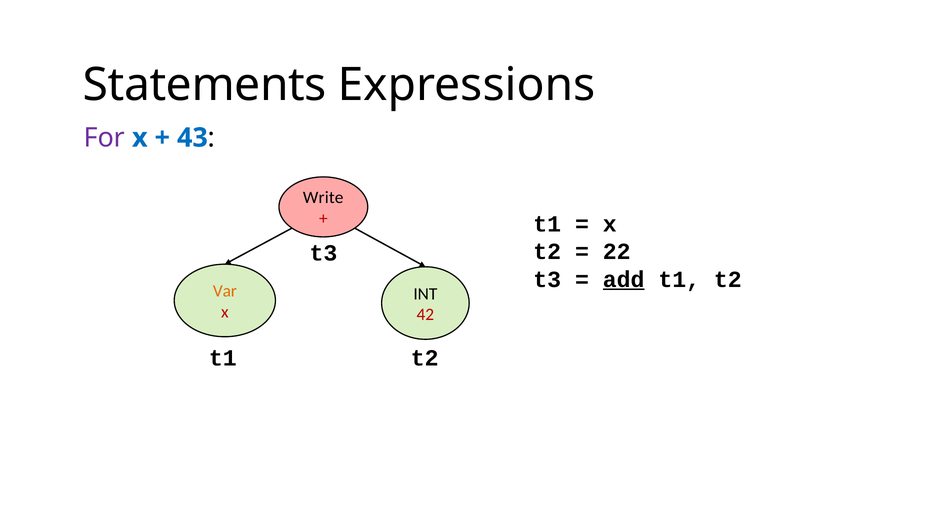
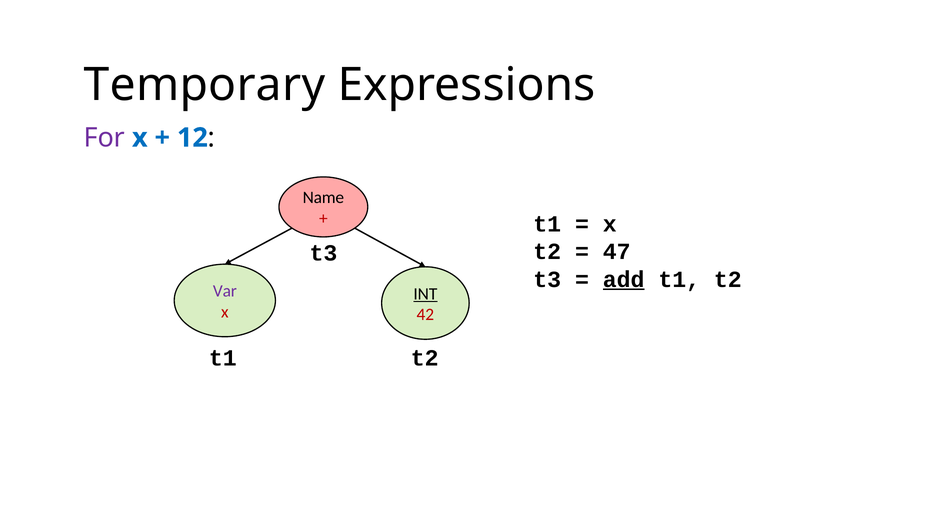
Statements: Statements -> Temporary
43: 43 -> 12
Write: Write -> Name
22: 22 -> 47
Var colour: orange -> purple
INT underline: none -> present
